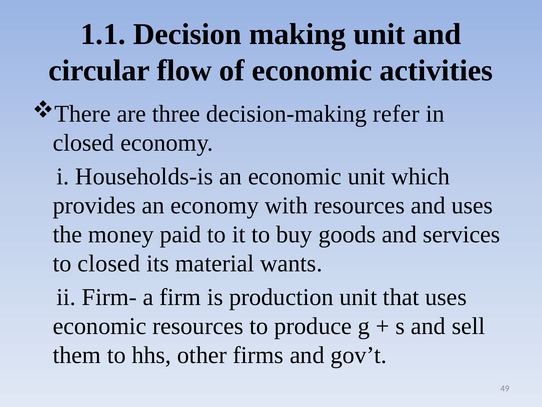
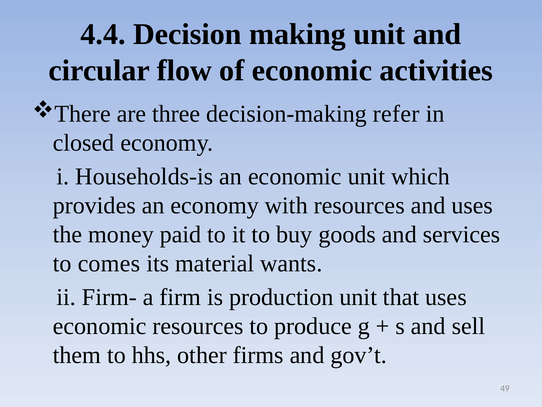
1.1: 1.1 -> 4.4
to closed: closed -> comes
